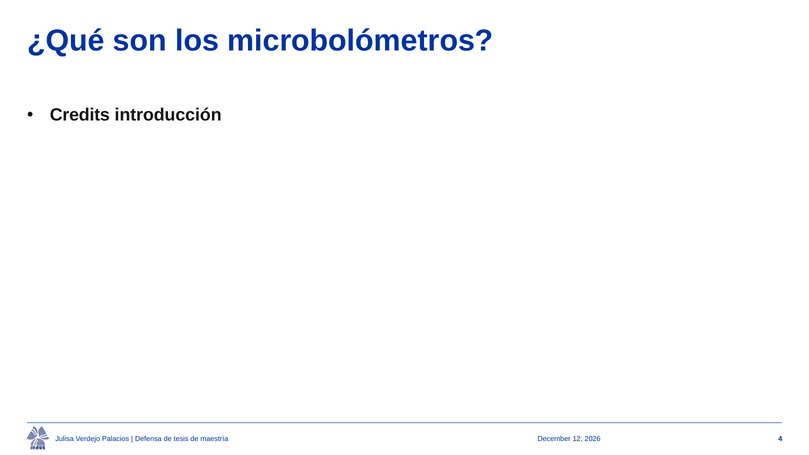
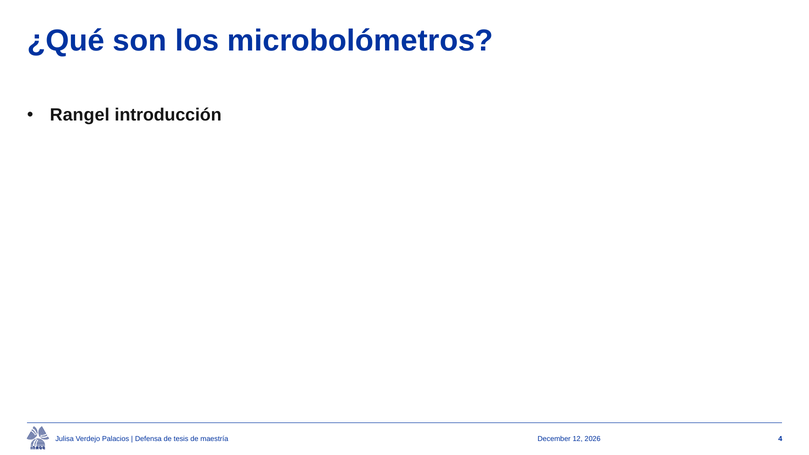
Credits: Credits -> Rangel
